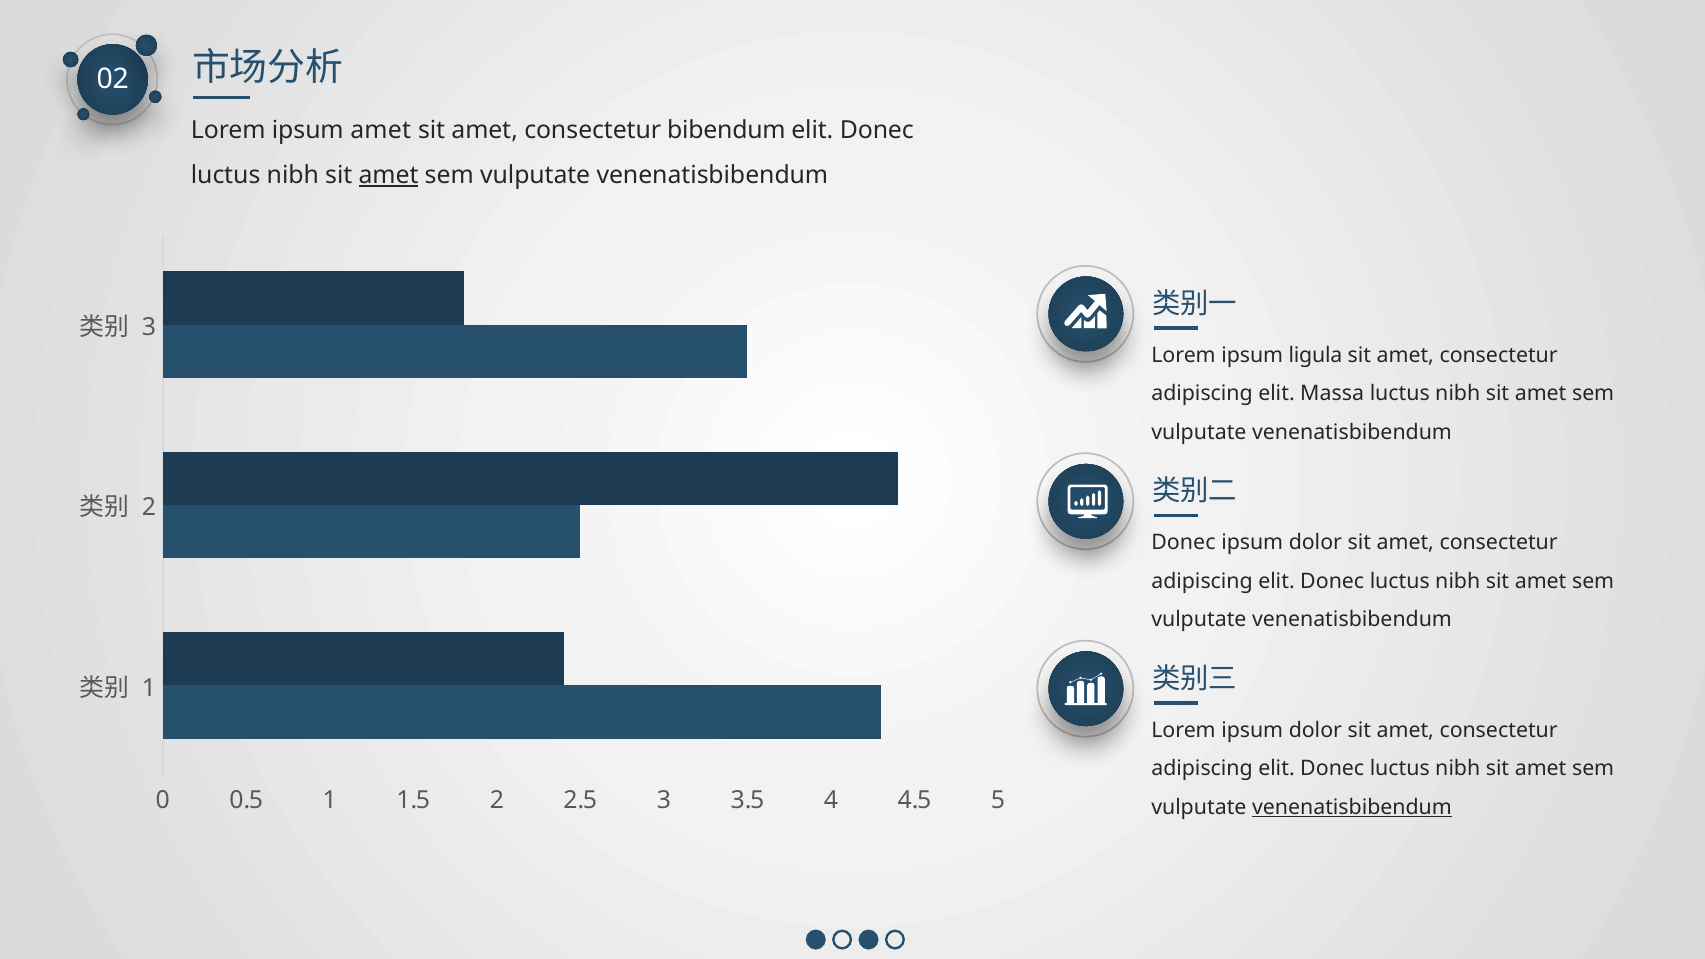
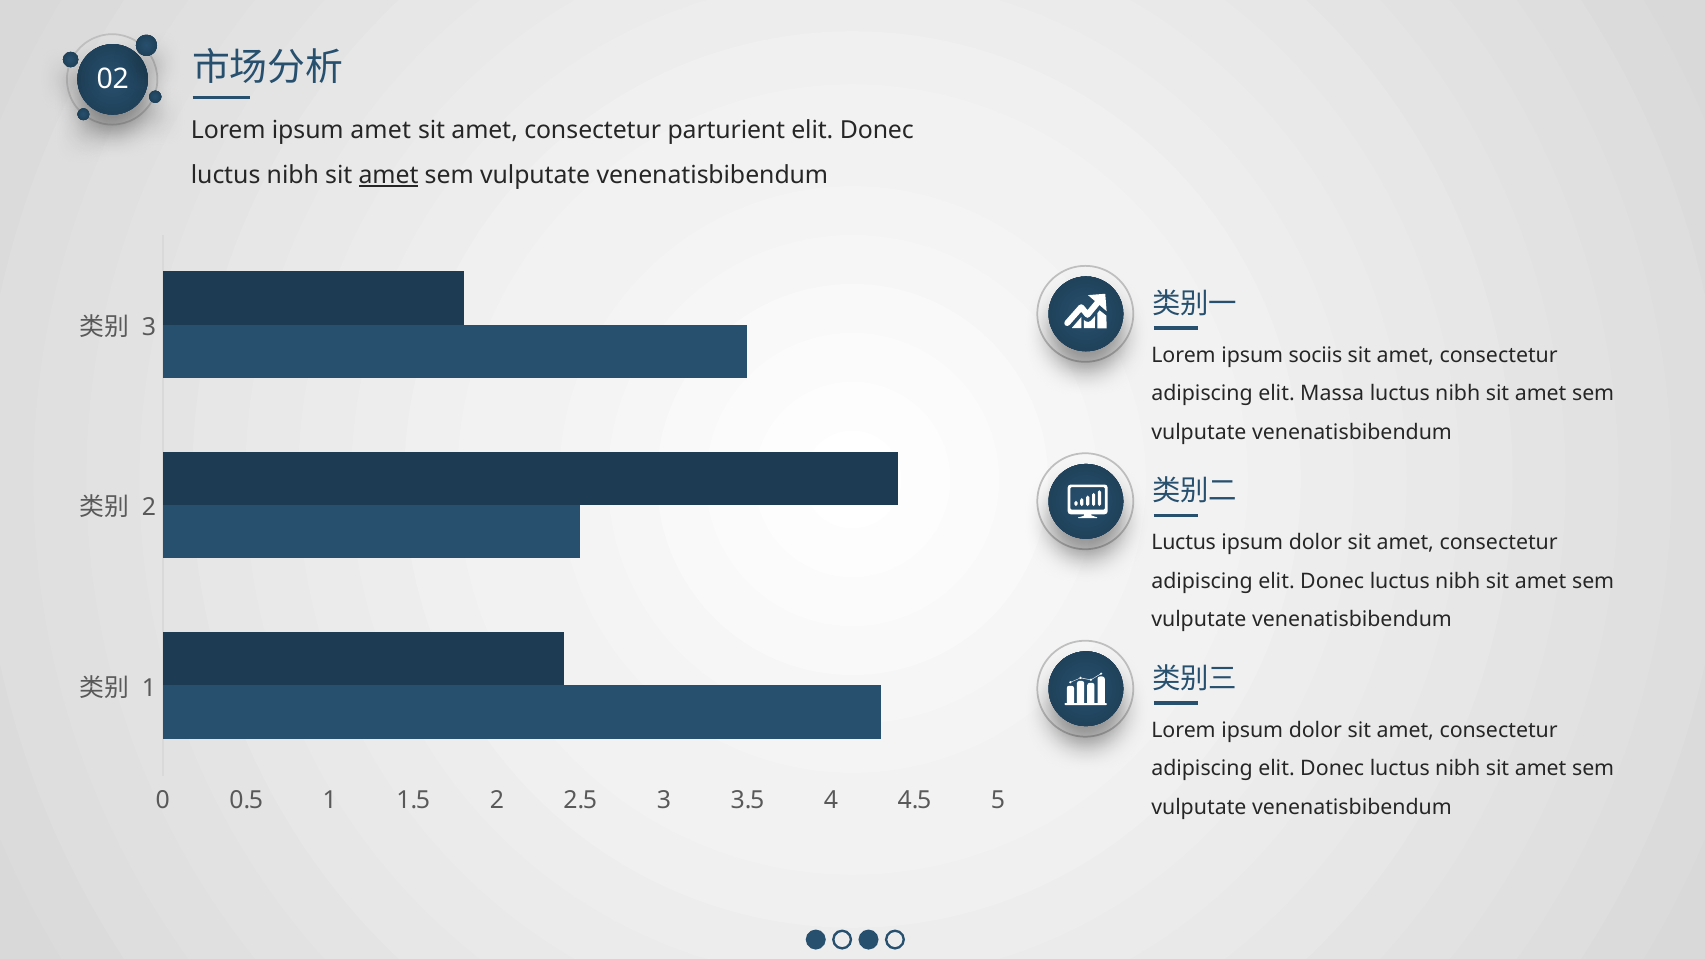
bibendum: bibendum -> parturient
ligula: ligula -> sociis
Donec at (1183, 543): Donec -> Luctus
venenatisbibendum at (1352, 807) underline: present -> none
